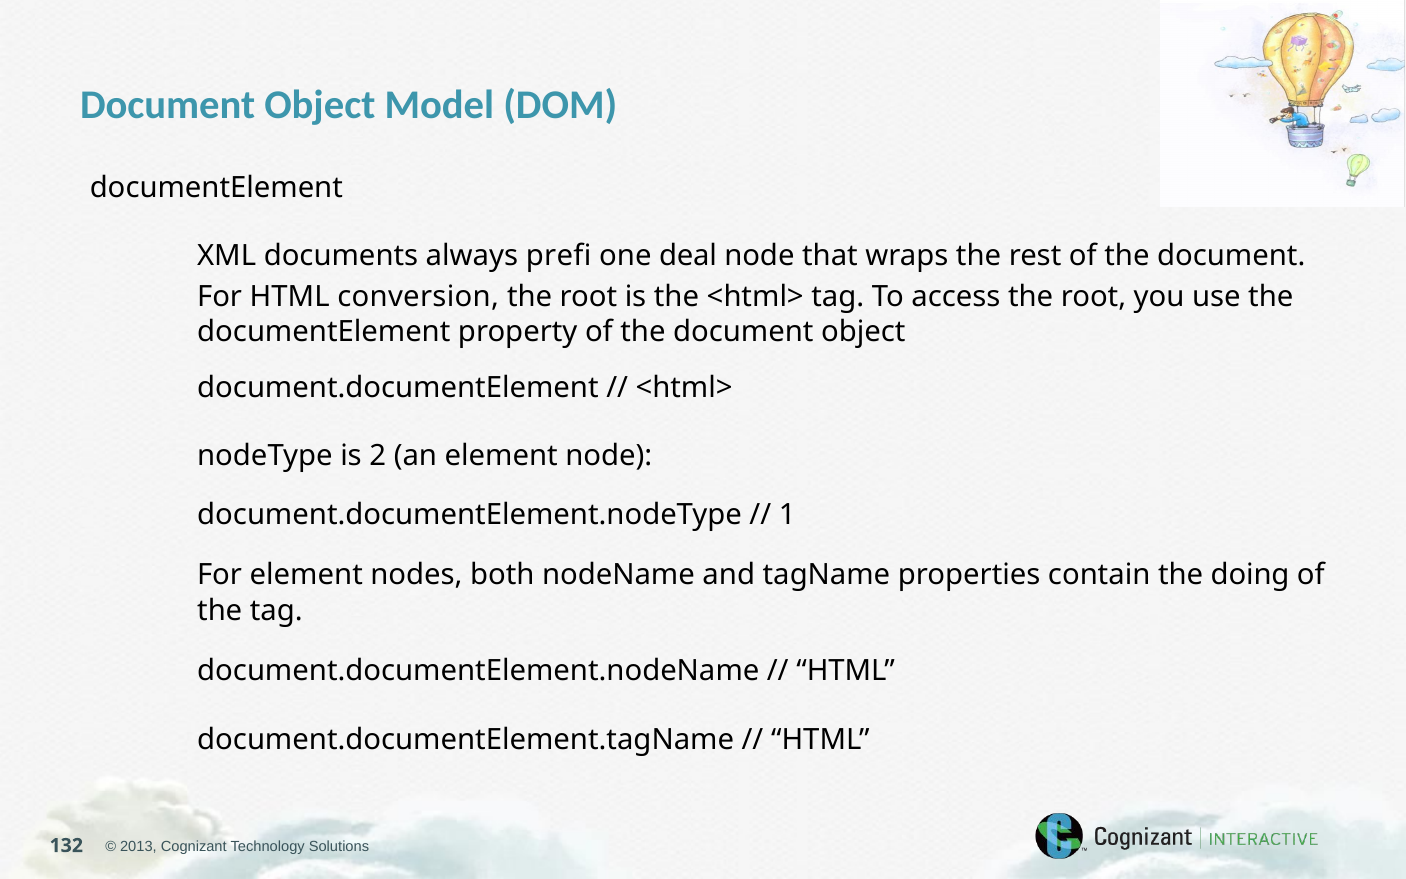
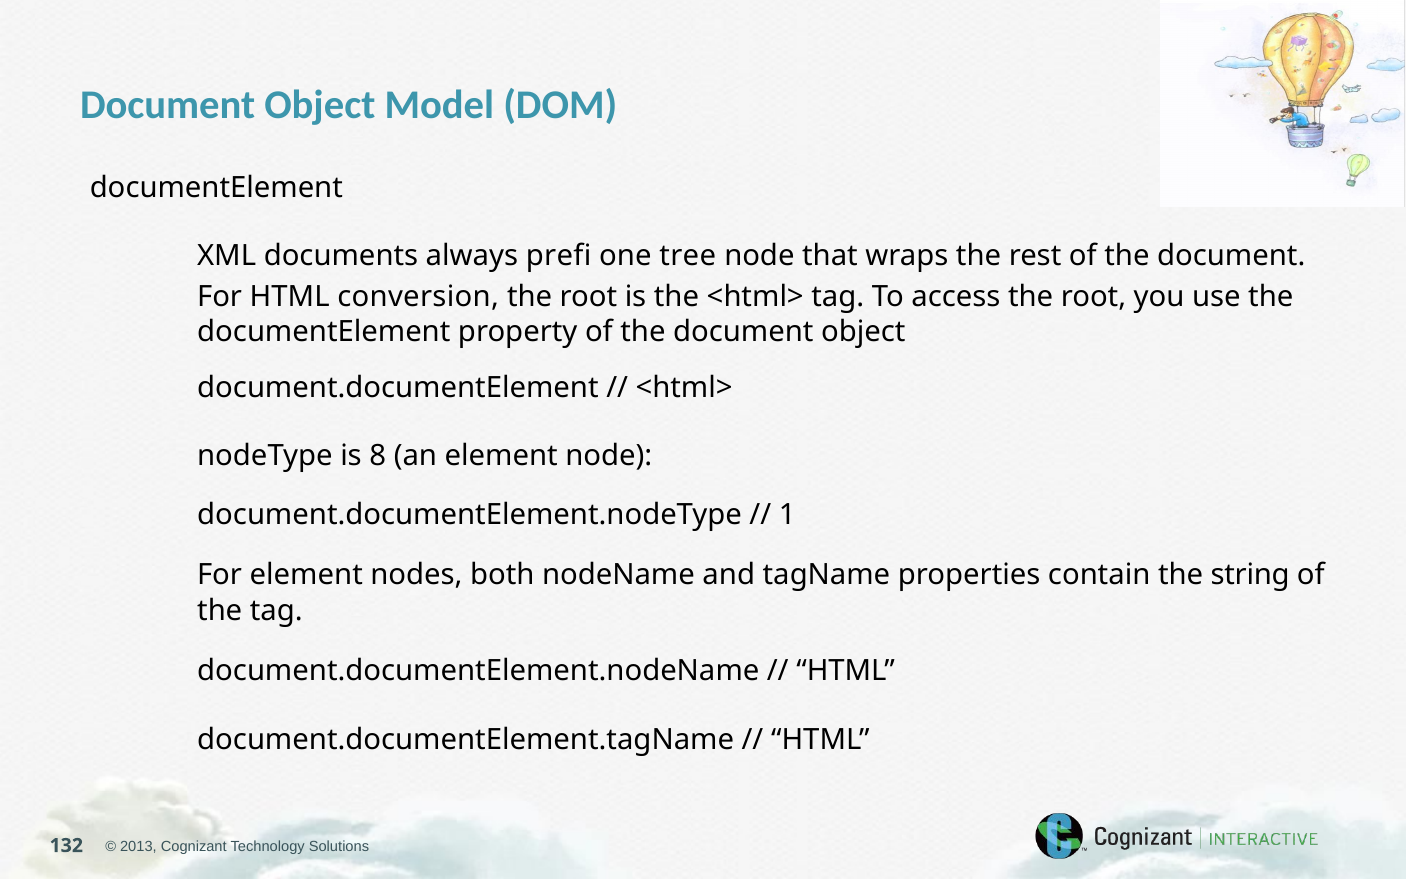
deal: deal -> tree
2: 2 -> 8
doing: doing -> string
